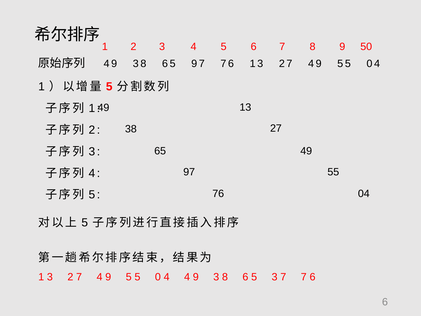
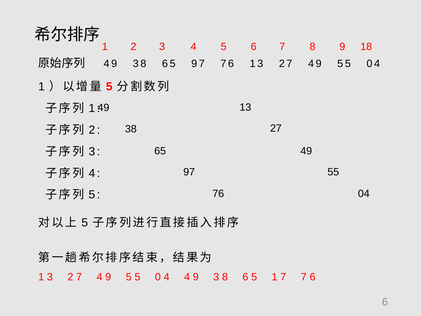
50: 50 -> 18
5 3: 3 -> 1
